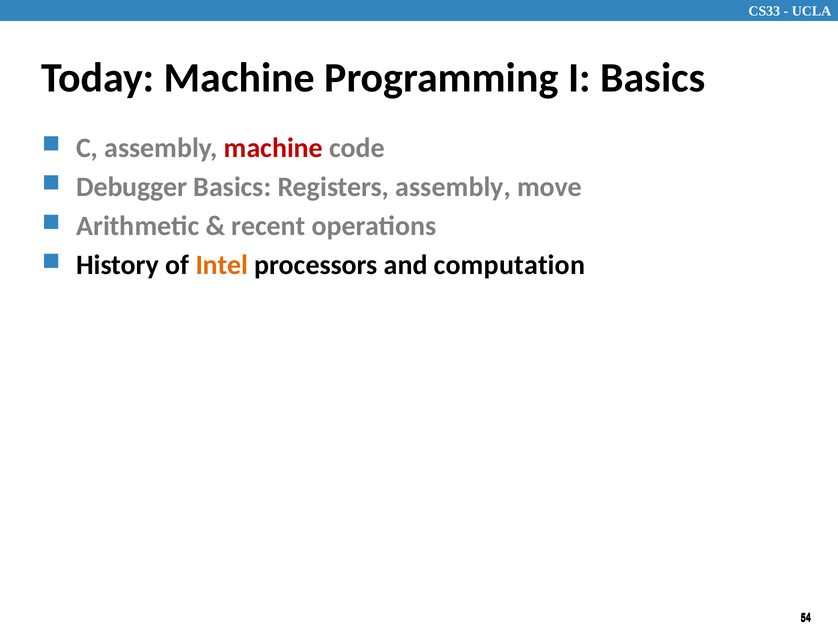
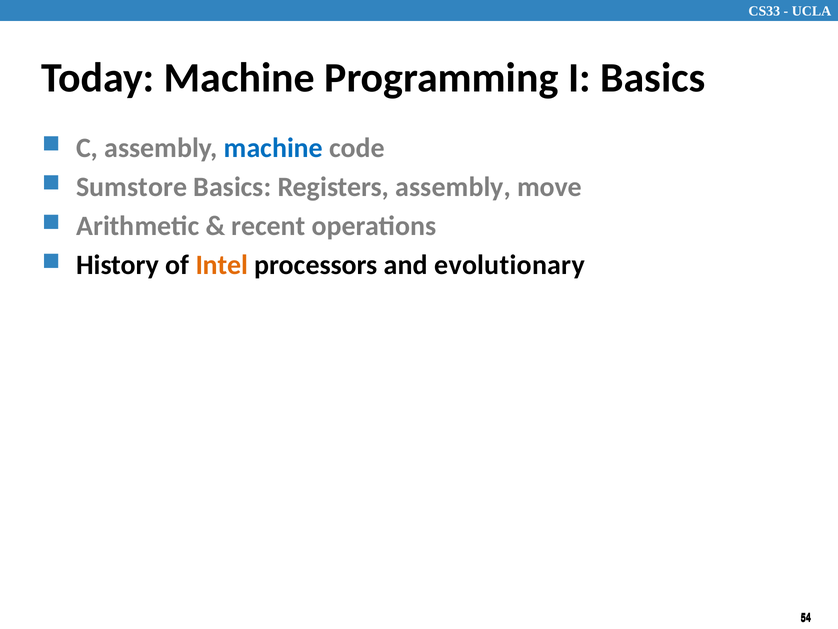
machine at (273, 148) colour: red -> blue
Debugger: Debugger -> Sumstore
computation: computation -> evolutionary
